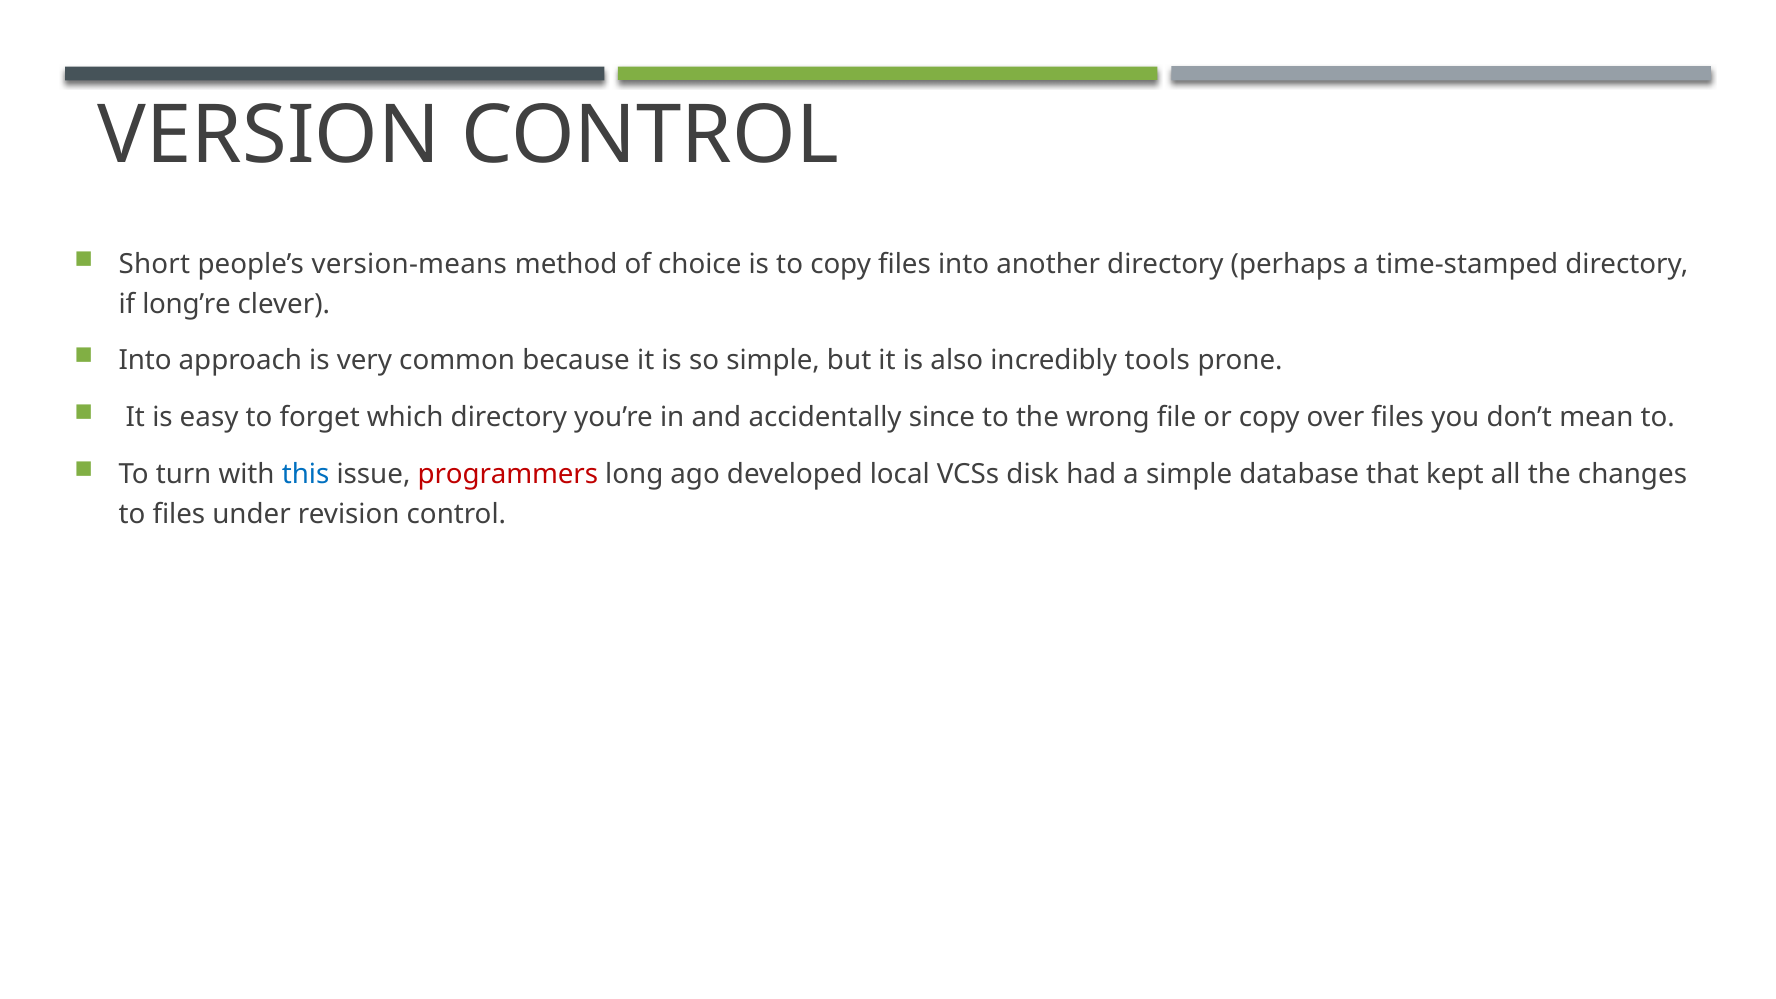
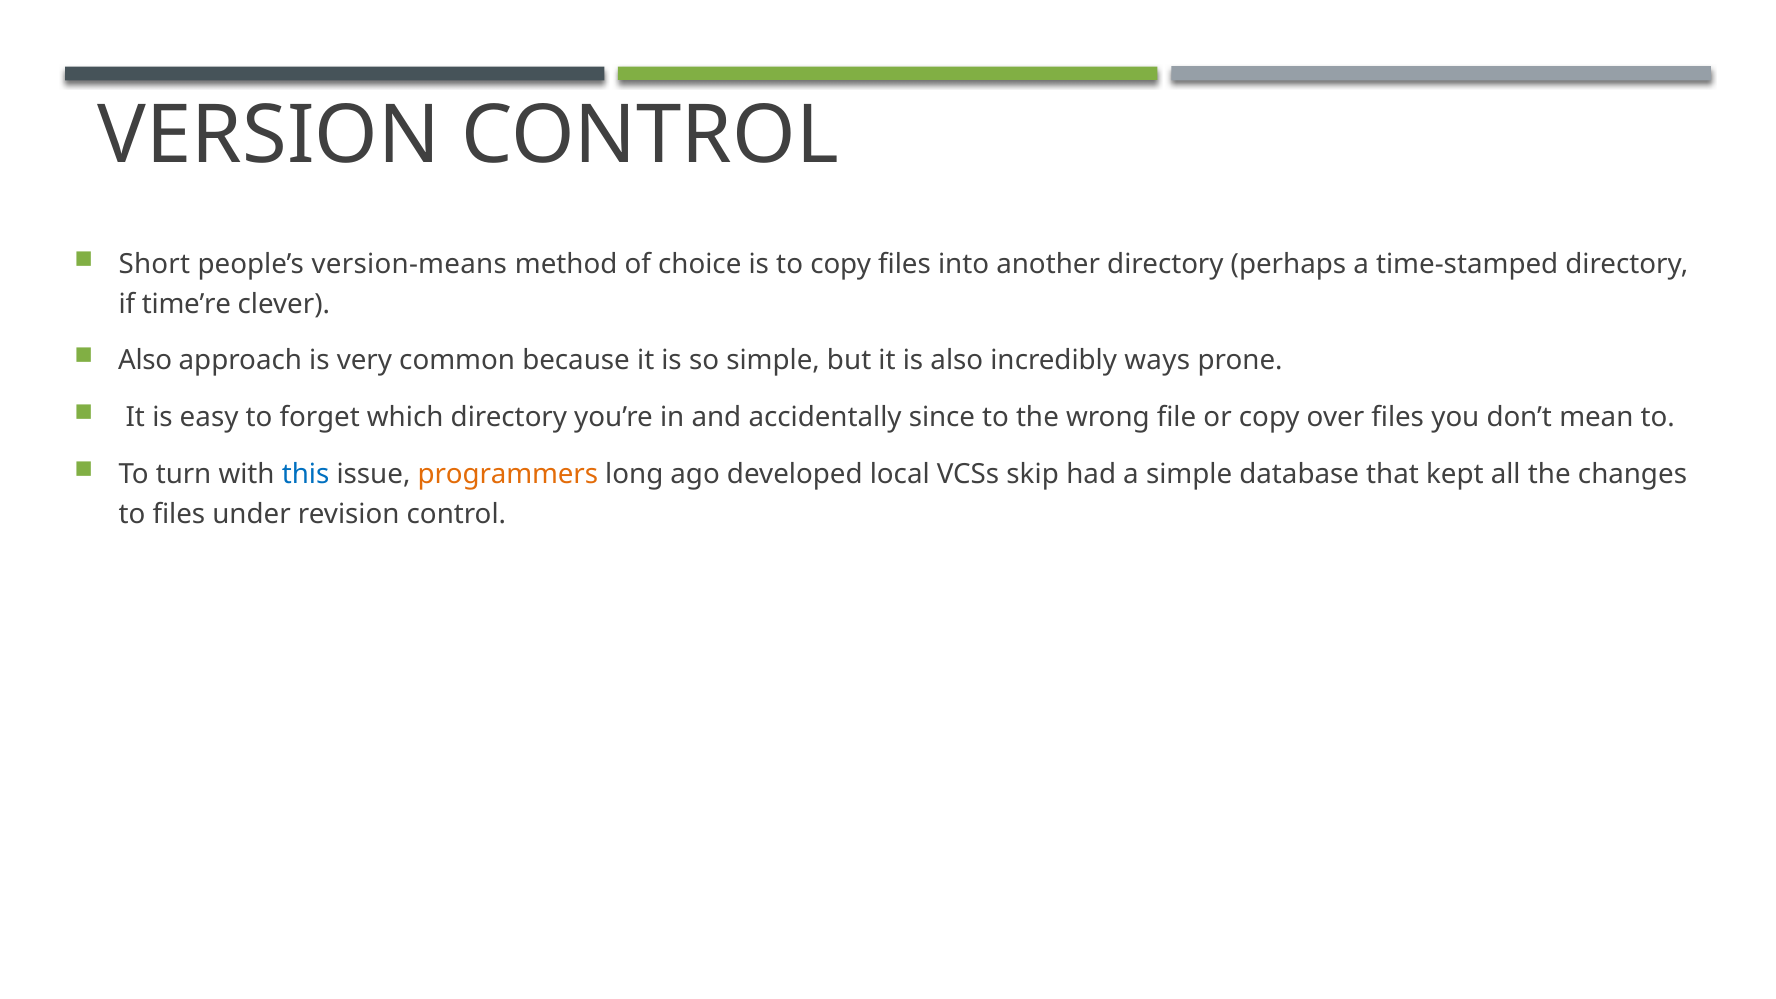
long’re: long’re -> time’re
Into at (145, 361): Into -> Also
tools: tools -> ways
programmers colour: red -> orange
disk: disk -> skip
